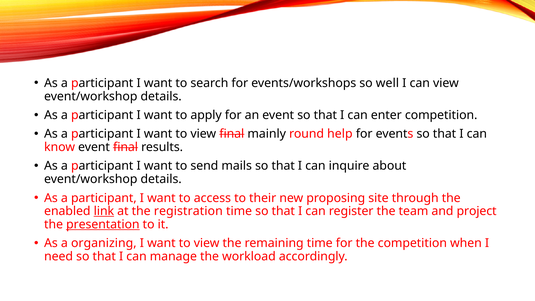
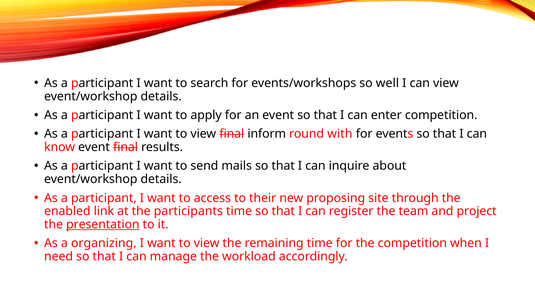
mainly: mainly -> inform
help: help -> with
link underline: present -> none
registration: registration -> participants
